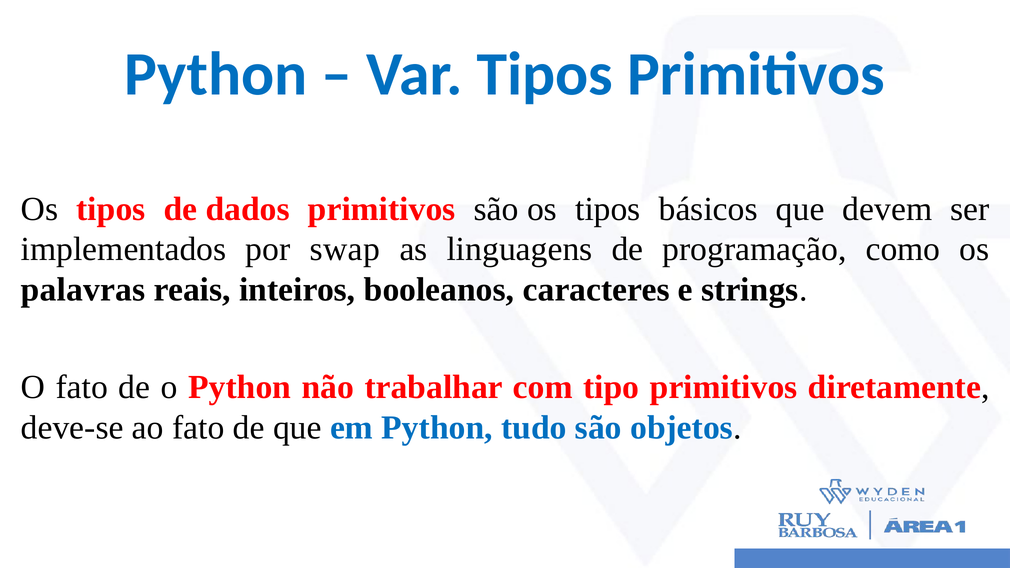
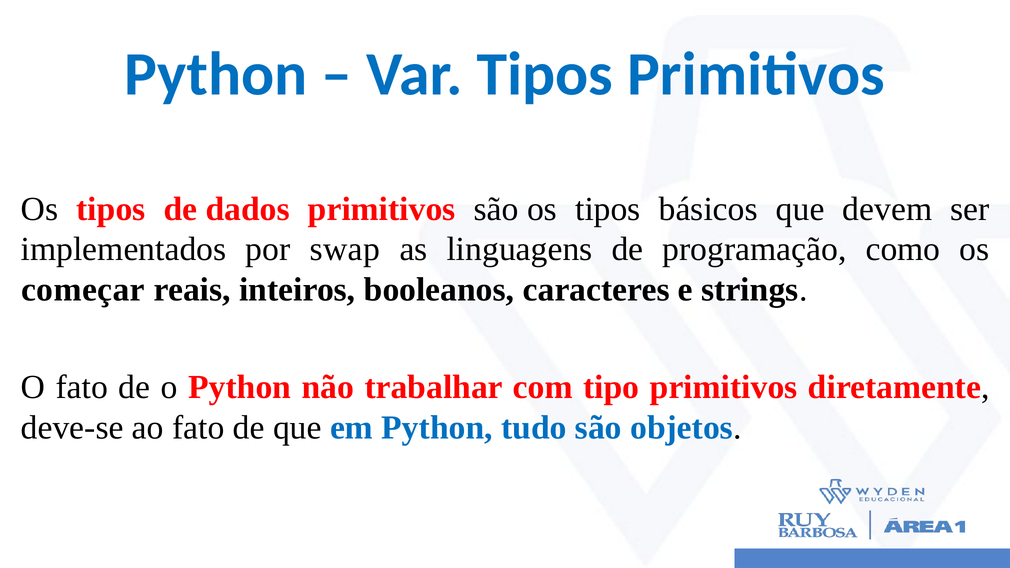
palavras: palavras -> começar
